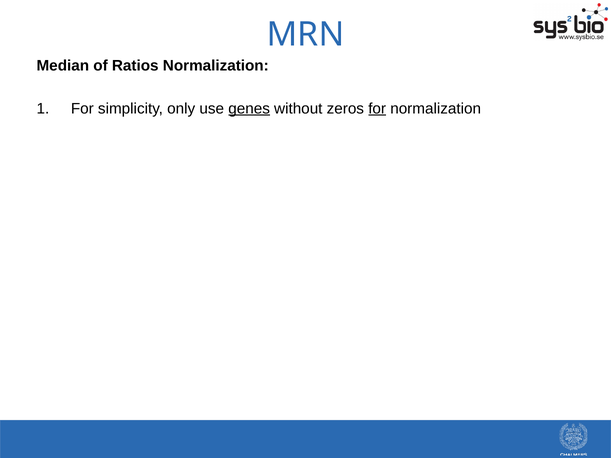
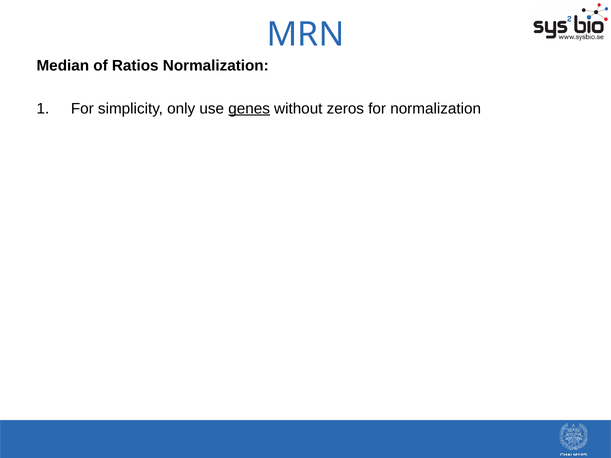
for at (377, 109) underline: present -> none
